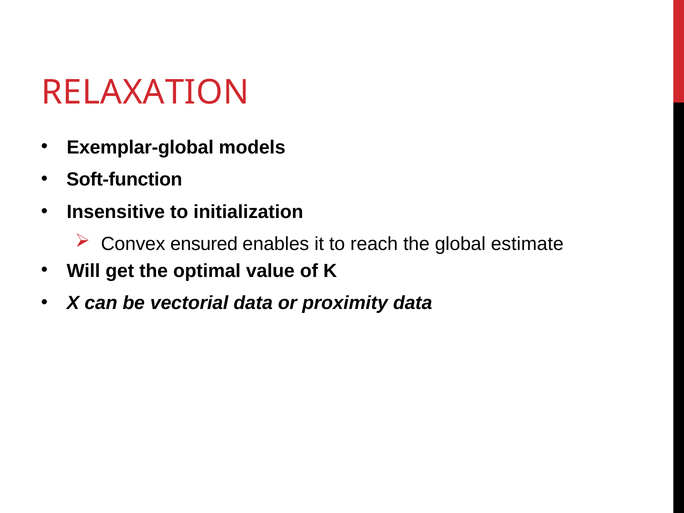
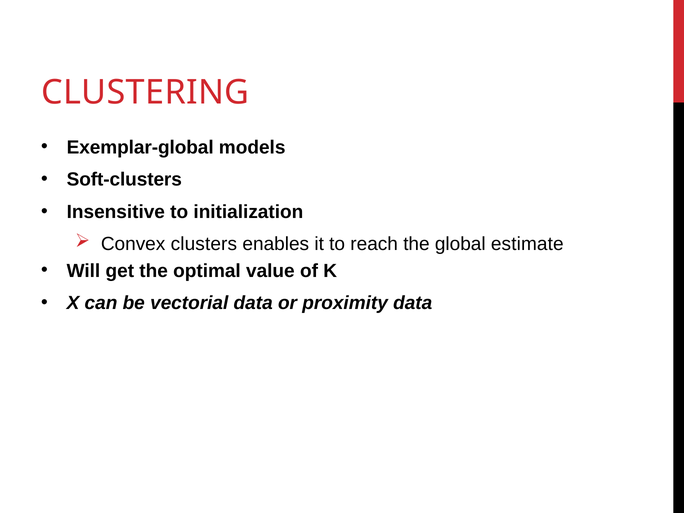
RELAXATION: RELAXATION -> CLUSTERING
Soft-function: Soft-function -> Soft-clusters
ensured: ensured -> clusters
